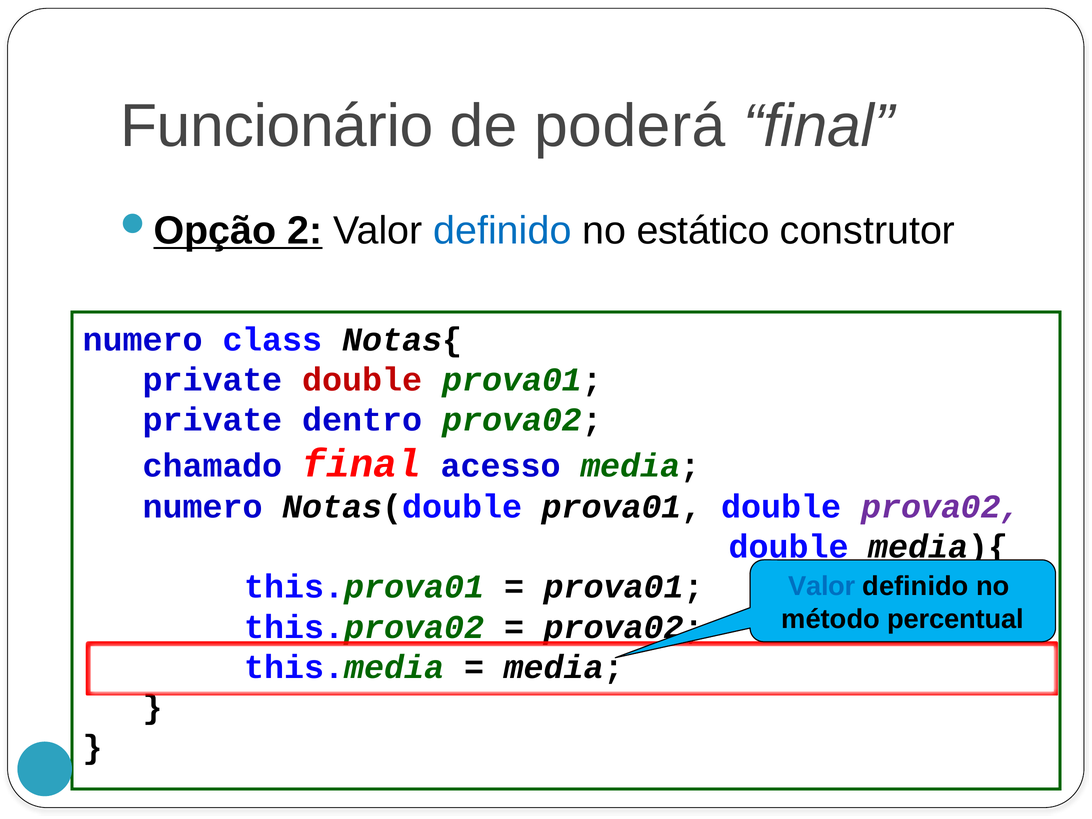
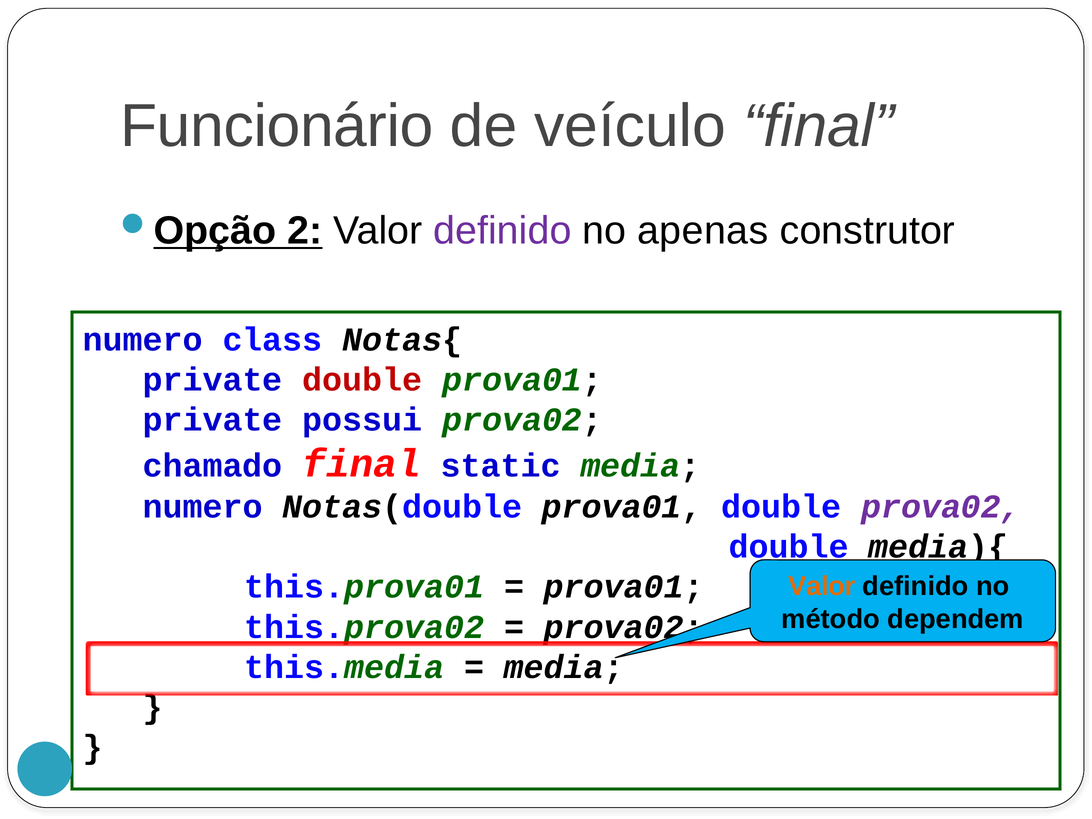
poderá: poderá -> veículo
definido at (502, 231) colour: blue -> purple
estático: estático -> apenas
dentro: dentro -> possui
acesso: acesso -> static
Valor at (822, 586) colour: blue -> orange
percentual: percentual -> dependem
